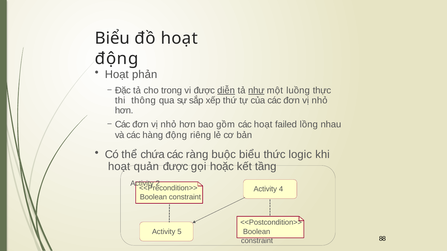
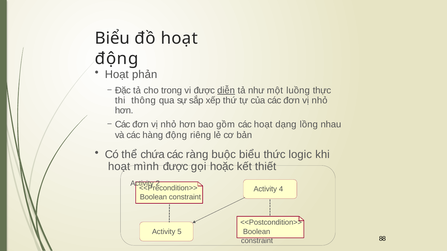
như underline: present -> none
failed: failed -> dạng
quản: quản -> mình
tầng: tầng -> thiết
